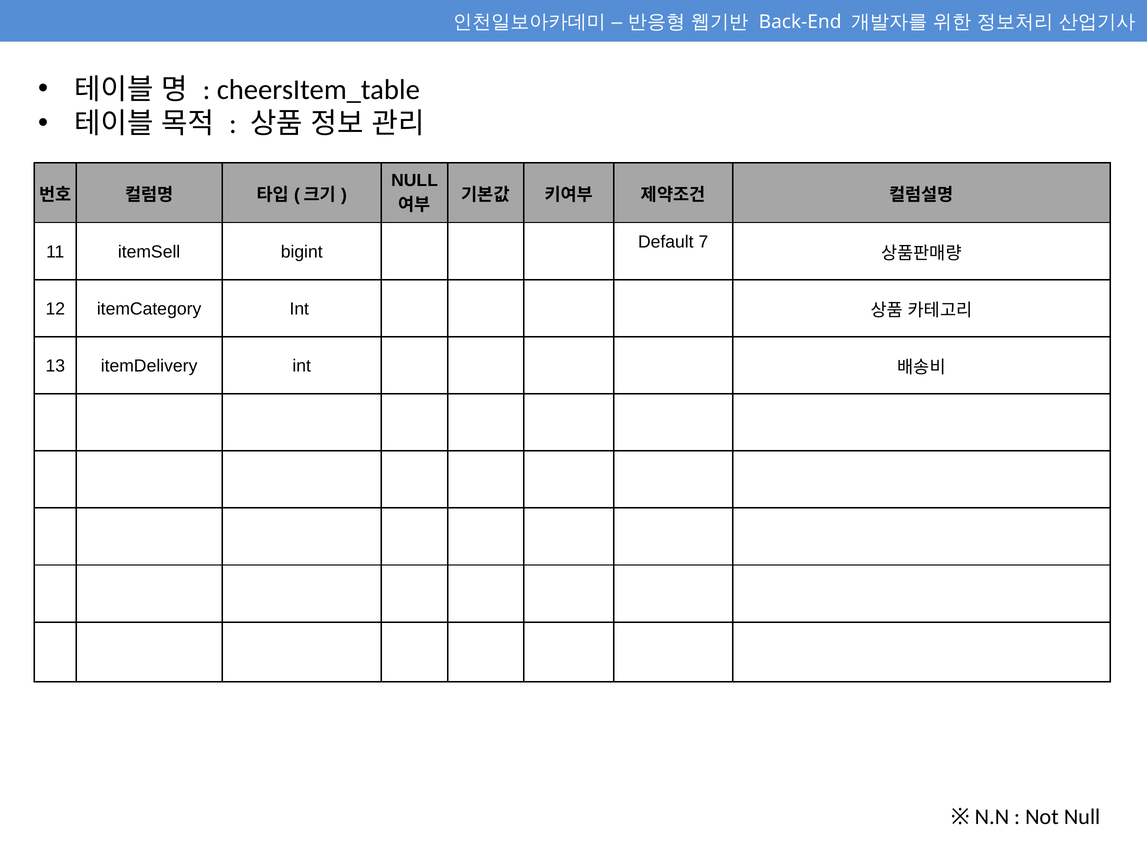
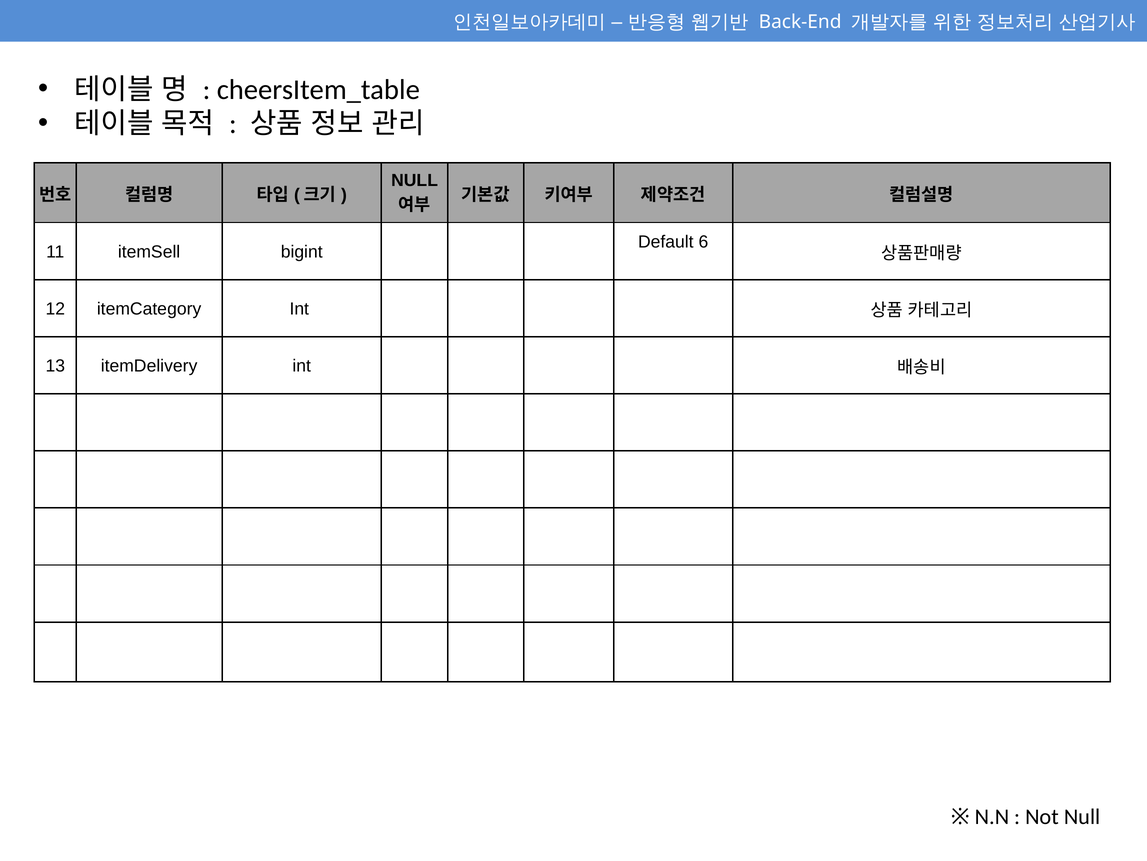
7: 7 -> 6
